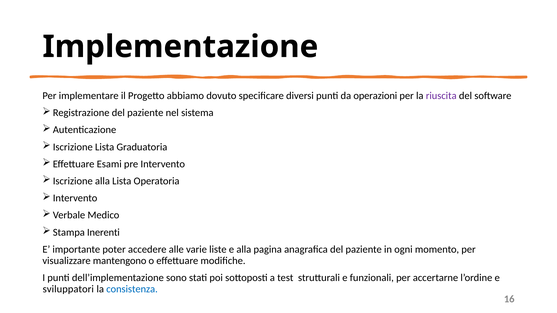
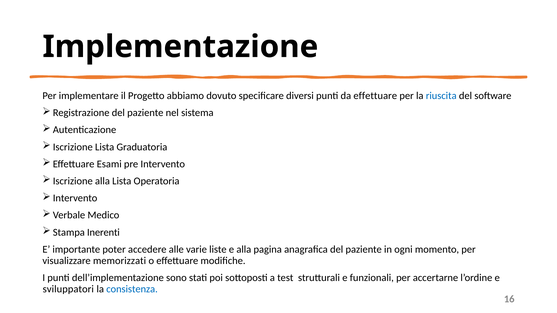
da operazioni: operazioni -> effettuare
riuscita colour: purple -> blue
mantengono: mantengono -> memorizzati
